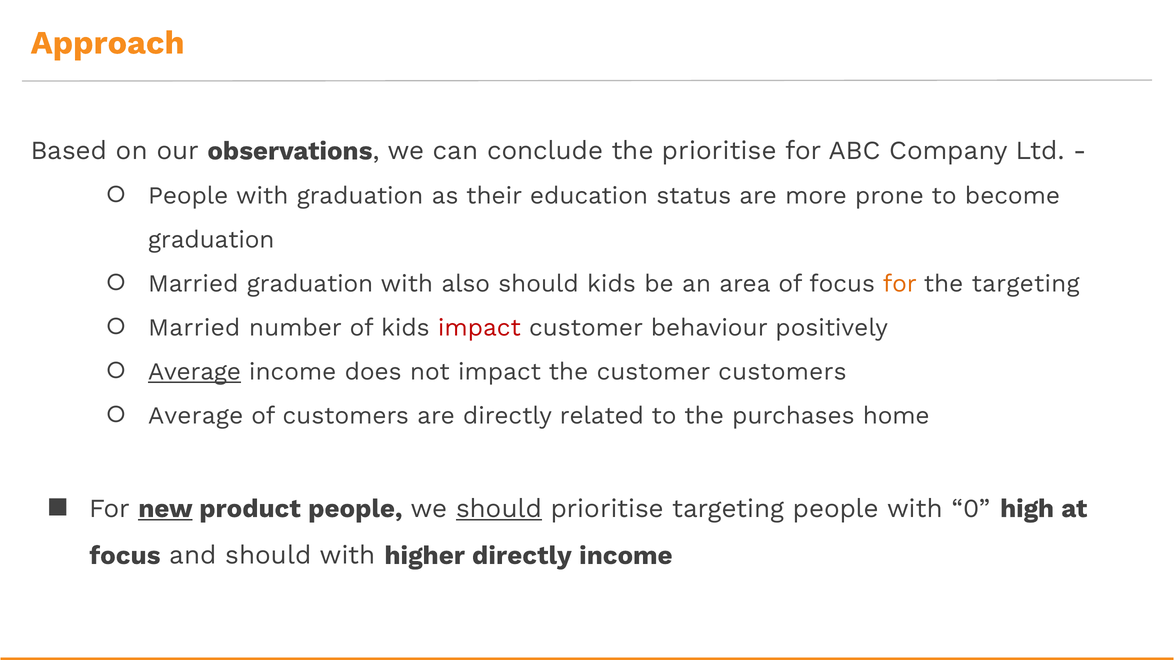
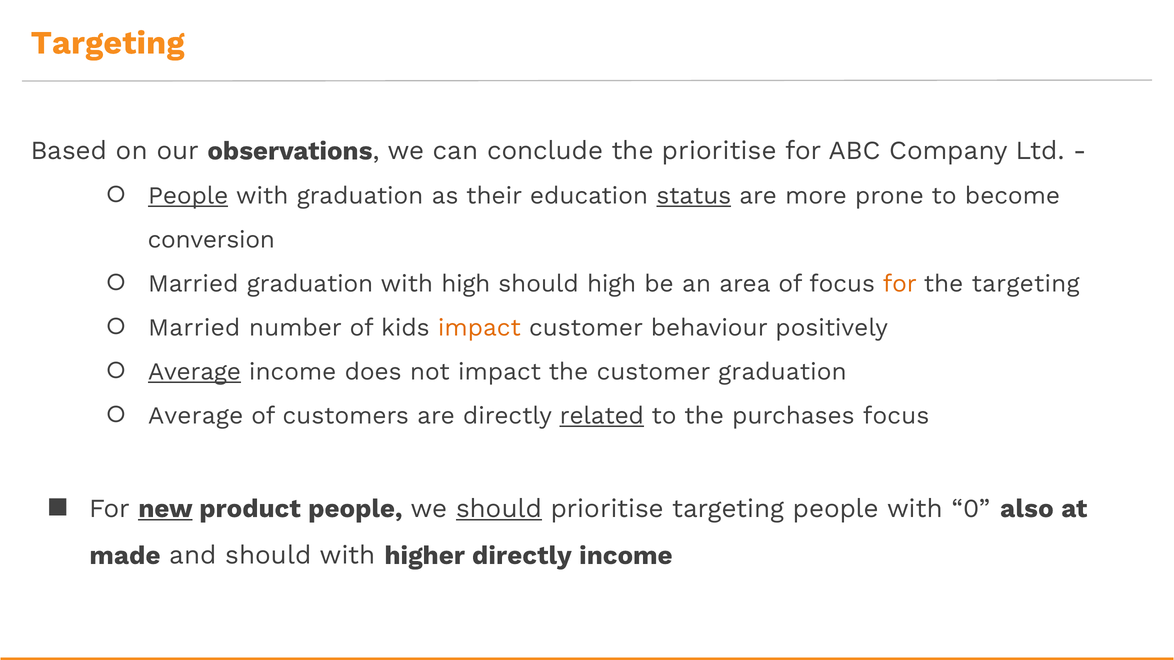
Approach at (108, 43): Approach -> Targeting
People at (188, 196) underline: none -> present
status underline: none -> present
graduation at (211, 240): graduation -> conversion
with also: also -> high
should kids: kids -> high
impact at (479, 328) colour: red -> orange
customer customers: customers -> graduation
related underline: none -> present
purchases home: home -> focus
high: high -> also
focus at (125, 556): focus -> made
